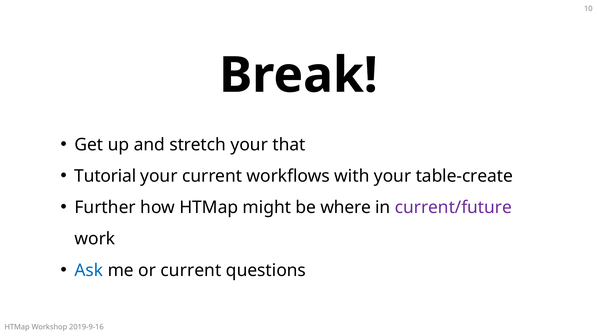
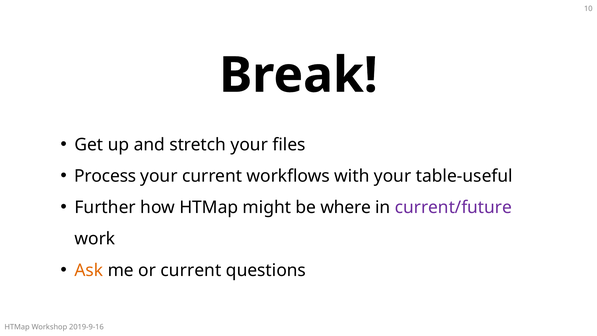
that: that -> files
Tutorial: Tutorial -> Process
table-create: table-create -> table-useful
Ask colour: blue -> orange
